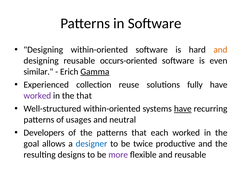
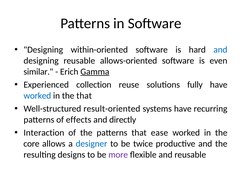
and at (220, 50) colour: orange -> blue
occurs-oriented: occurs-oriented -> allows-oriented
worked at (37, 95) colour: purple -> blue
Well-structured within-oriented: within-oriented -> result-oriented
have at (183, 108) underline: present -> none
usages: usages -> effects
neutral: neutral -> directly
Developers: Developers -> Interaction
each: each -> ease
goal: goal -> core
